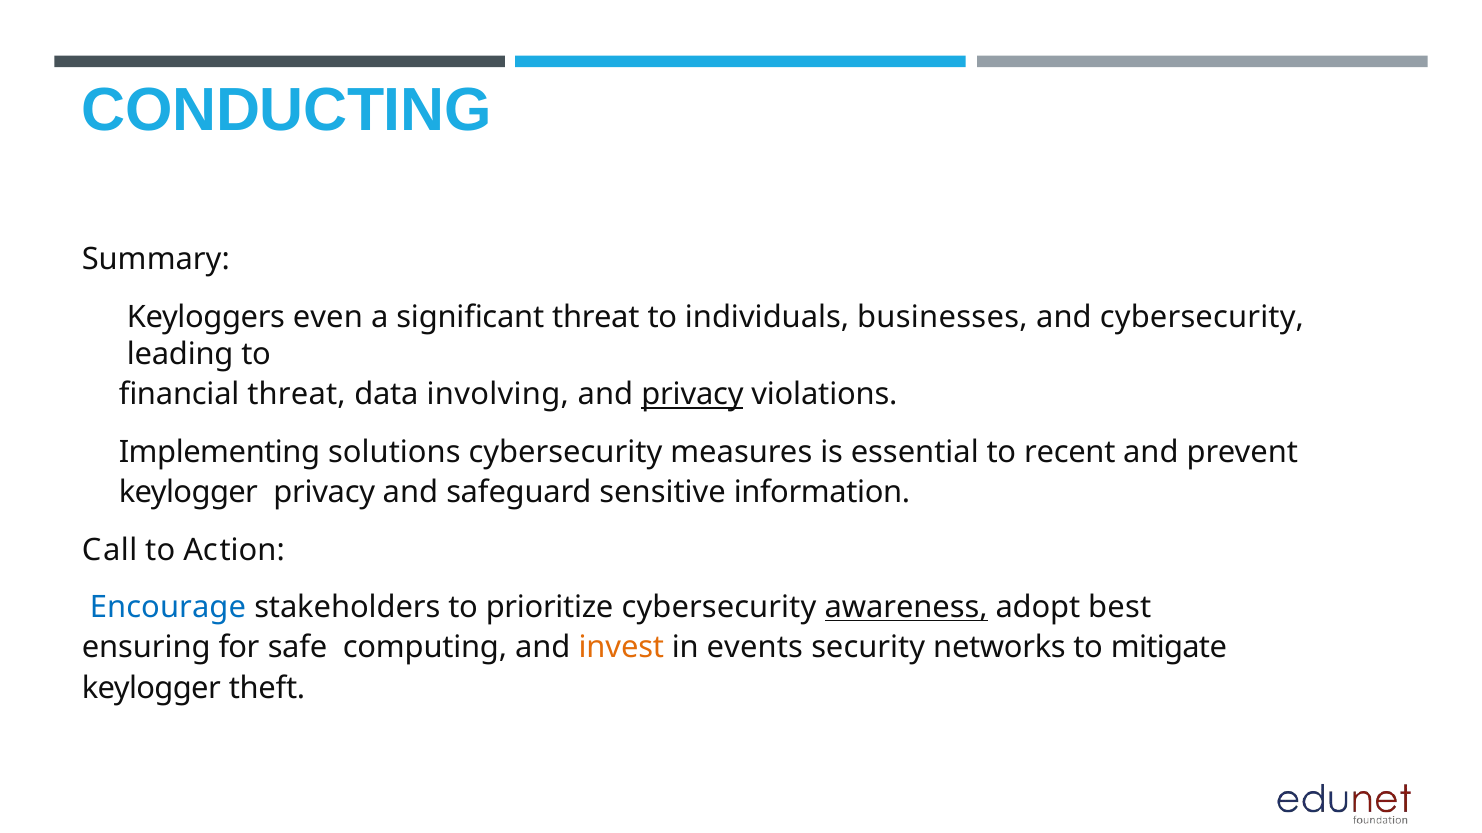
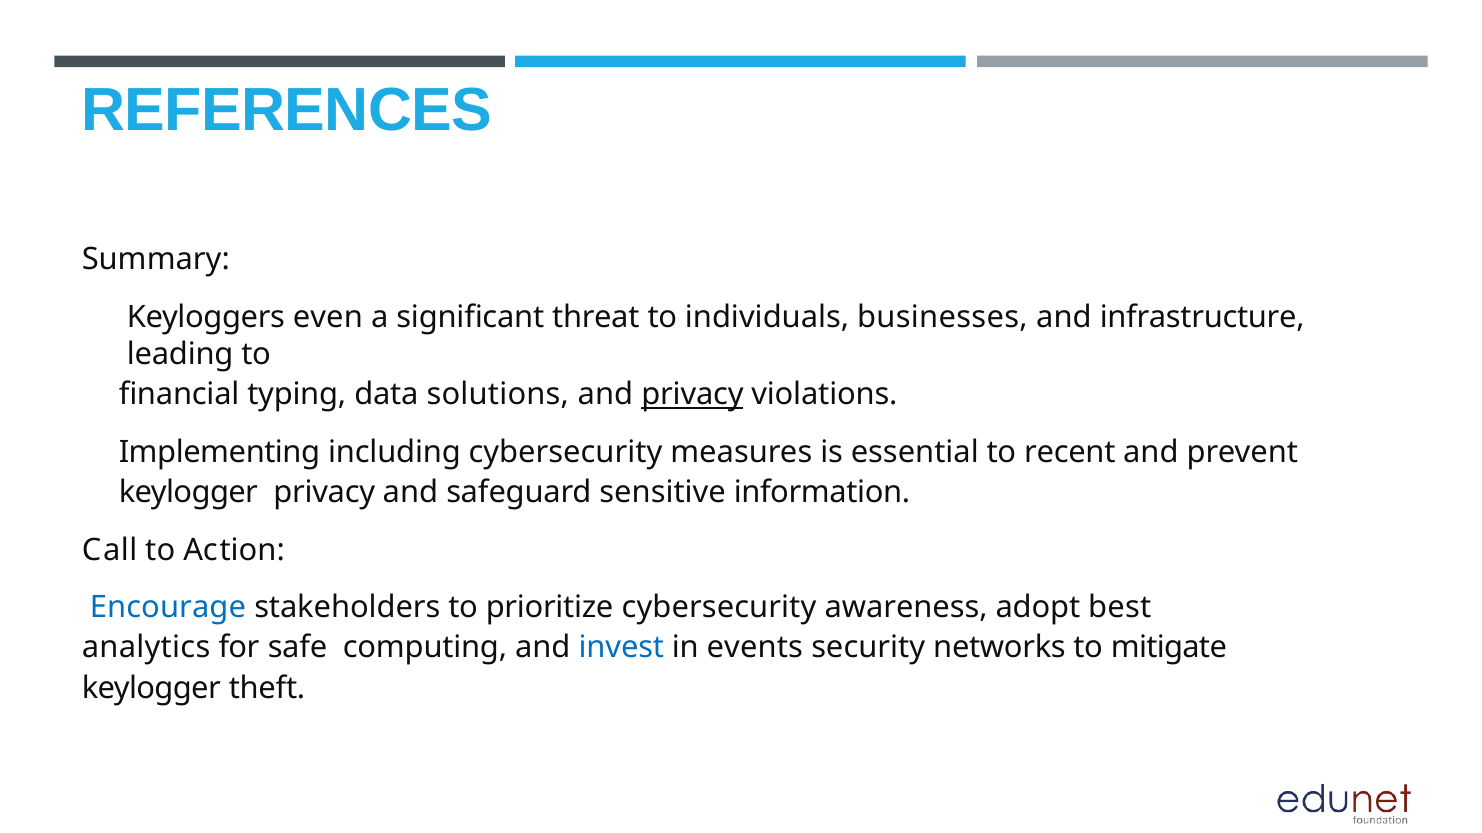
CONDUCTING: CONDUCTING -> REFERENCES
and cybersecurity: cybersecurity -> infrastructure
financial threat: threat -> typing
involving: involving -> solutions
solutions: solutions -> including
awareness underline: present -> none
ensuring: ensuring -> analytics
invest colour: orange -> blue
